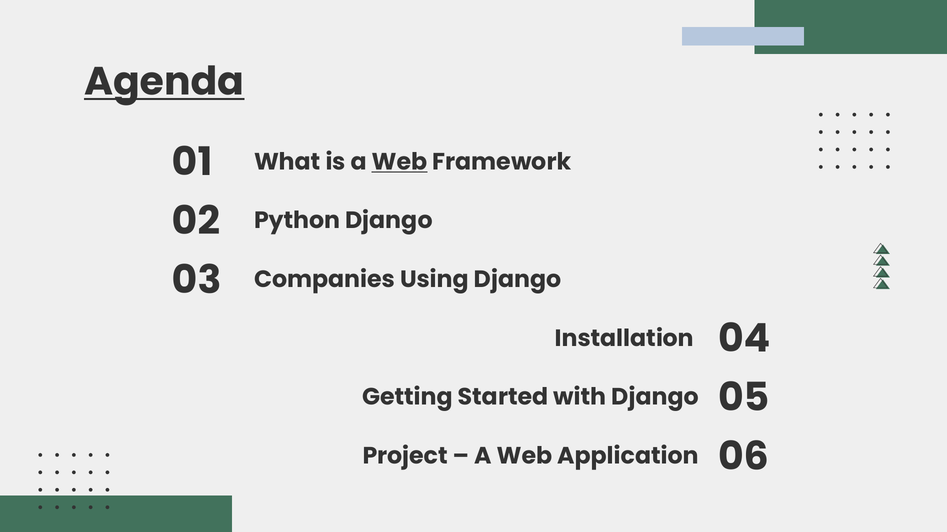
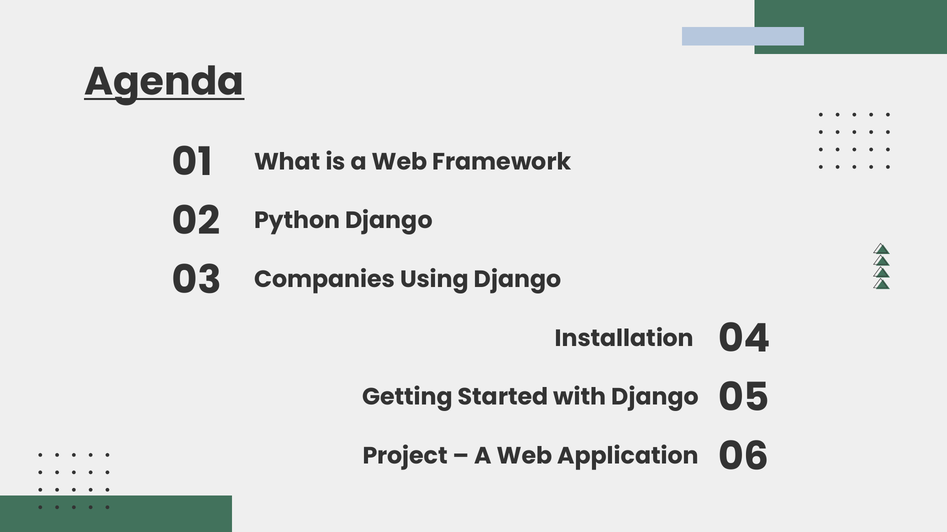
Web at (400, 162) underline: present -> none
